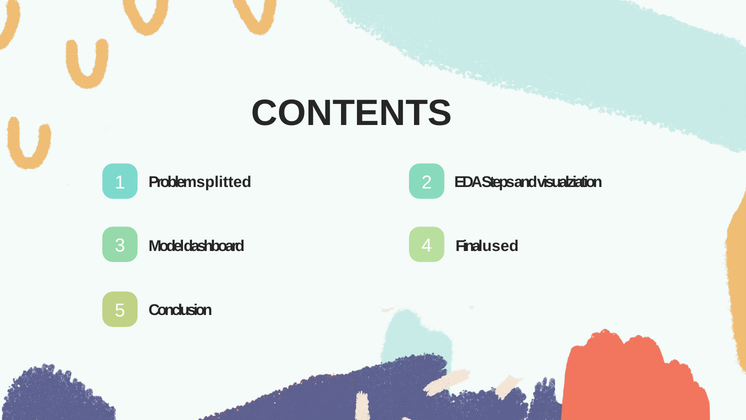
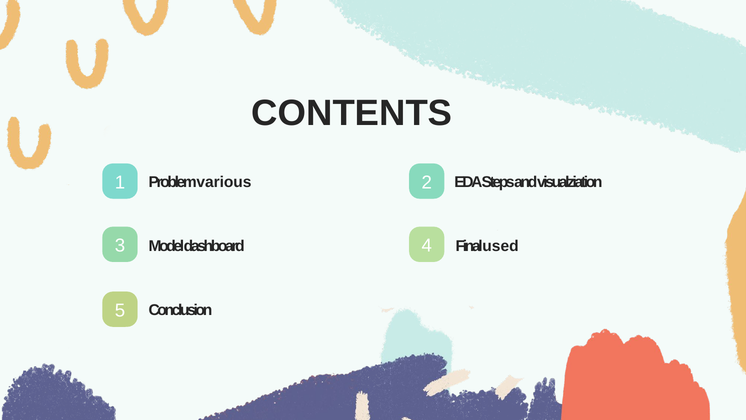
splitted: splitted -> various
